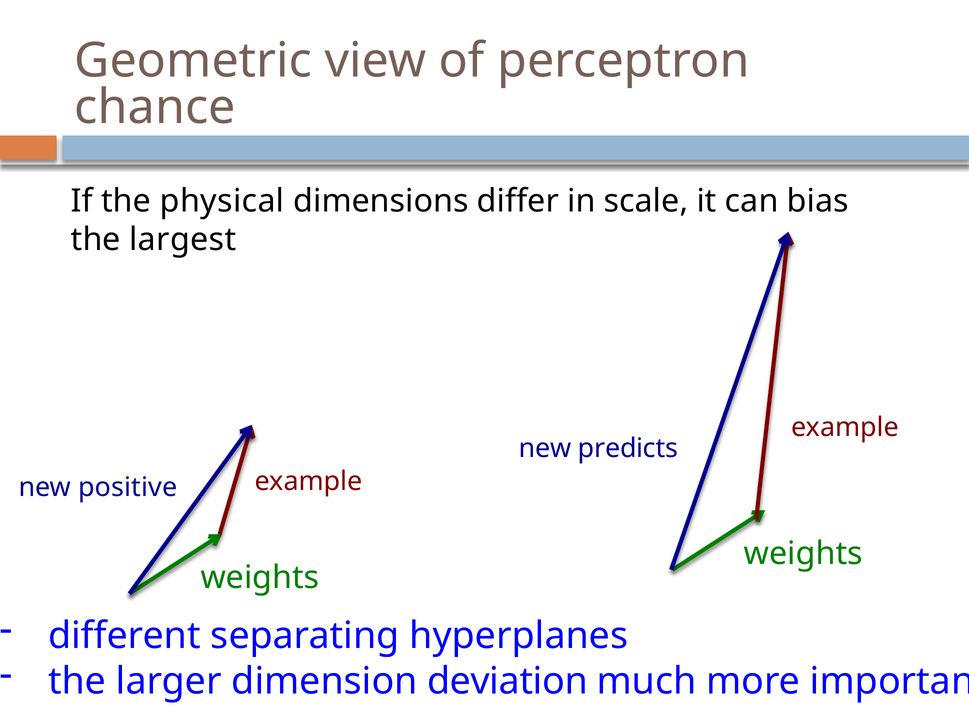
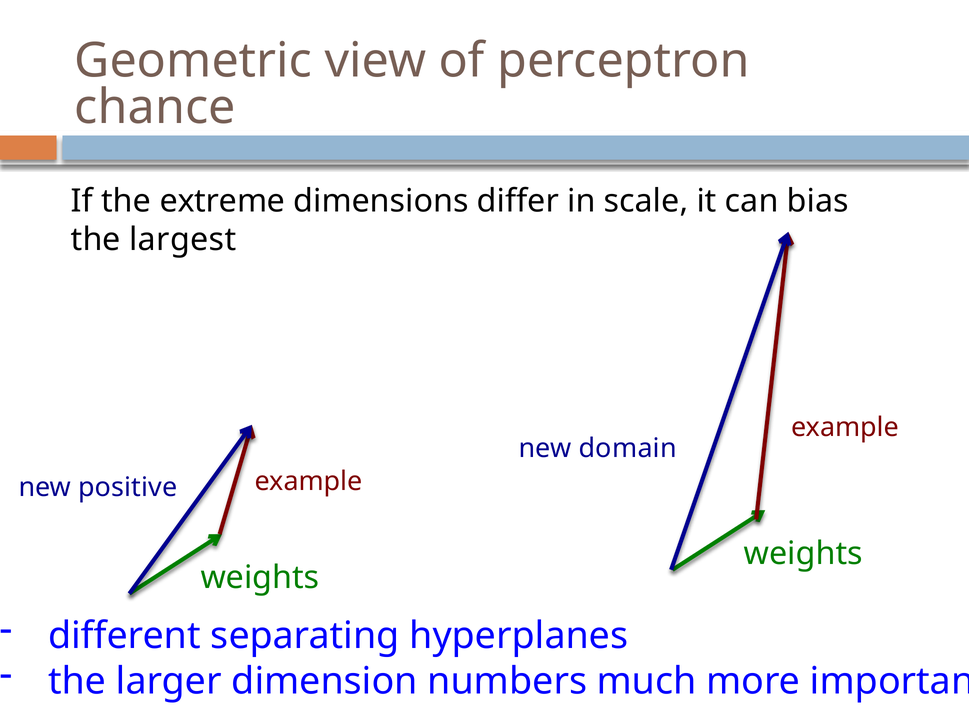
physical: physical -> extreme
predicts: predicts -> domain
deviation: deviation -> numbers
